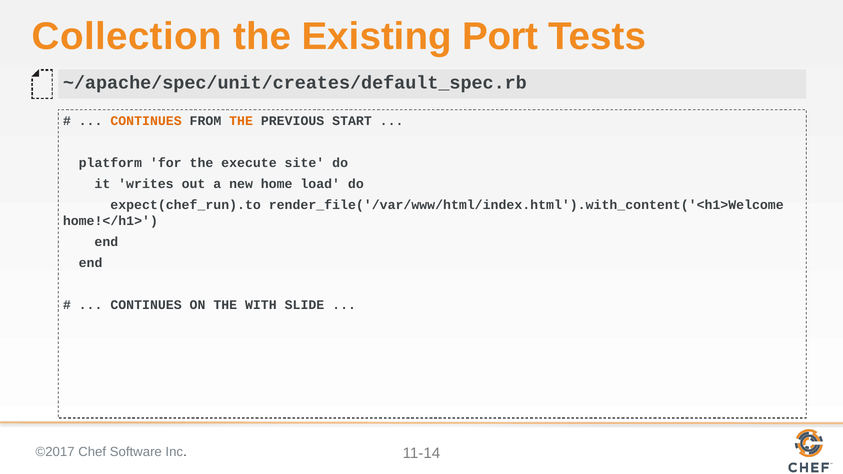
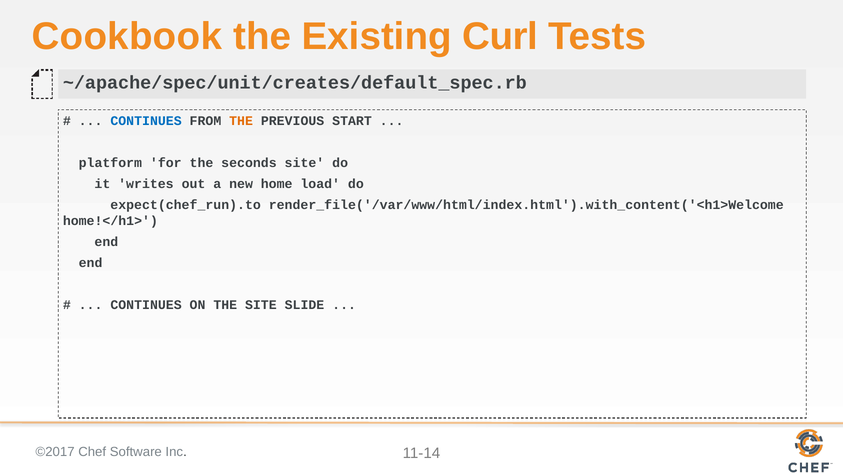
Collection: Collection -> Cookbook
Port: Port -> Curl
CONTINUES at (146, 121) colour: orange -> blue
execute: execute -> seconds
THE WITH: WITH -> SITE
